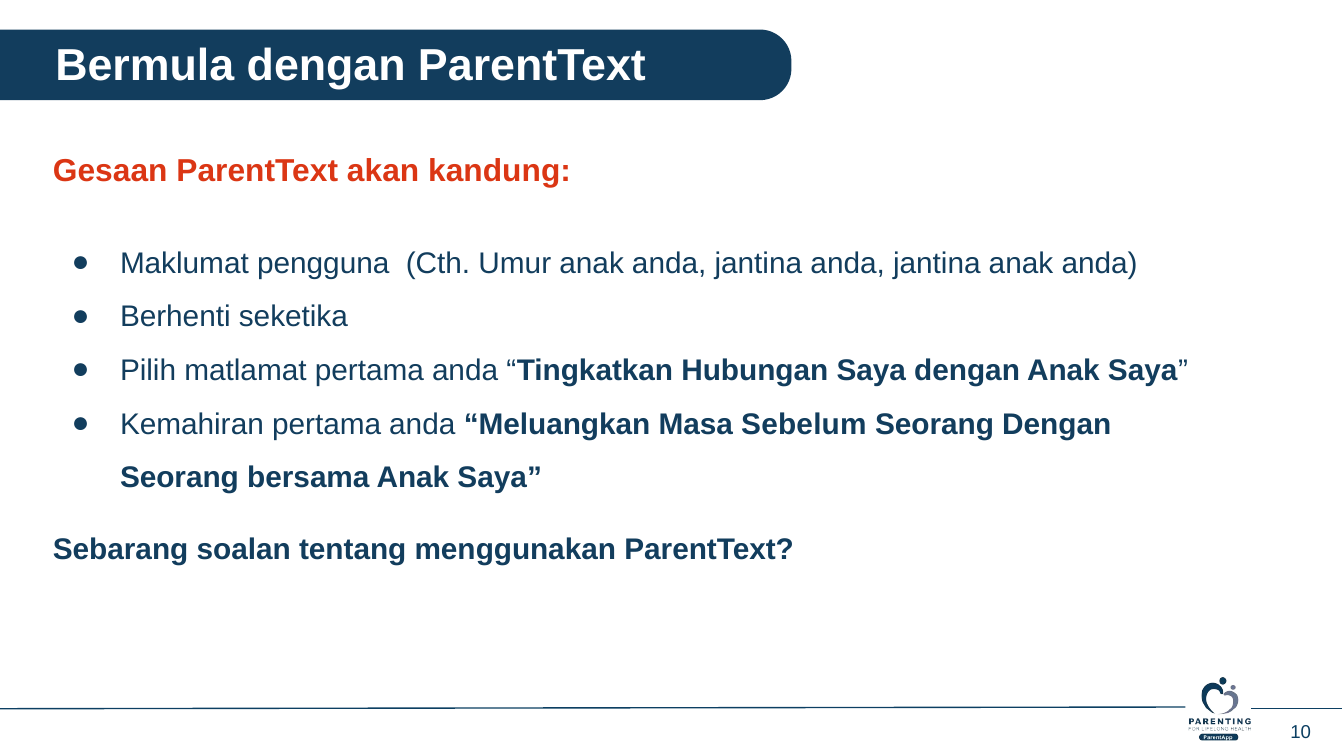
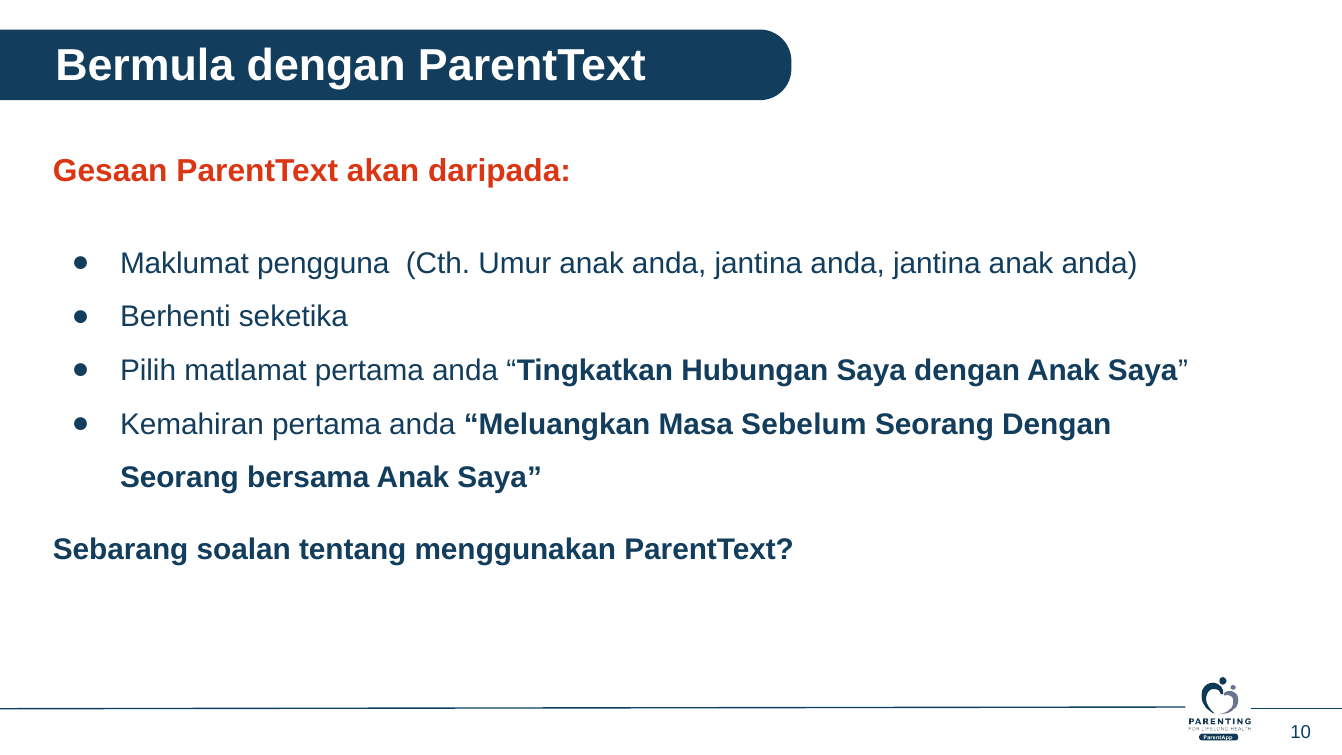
kandung: kandung -> daripada
